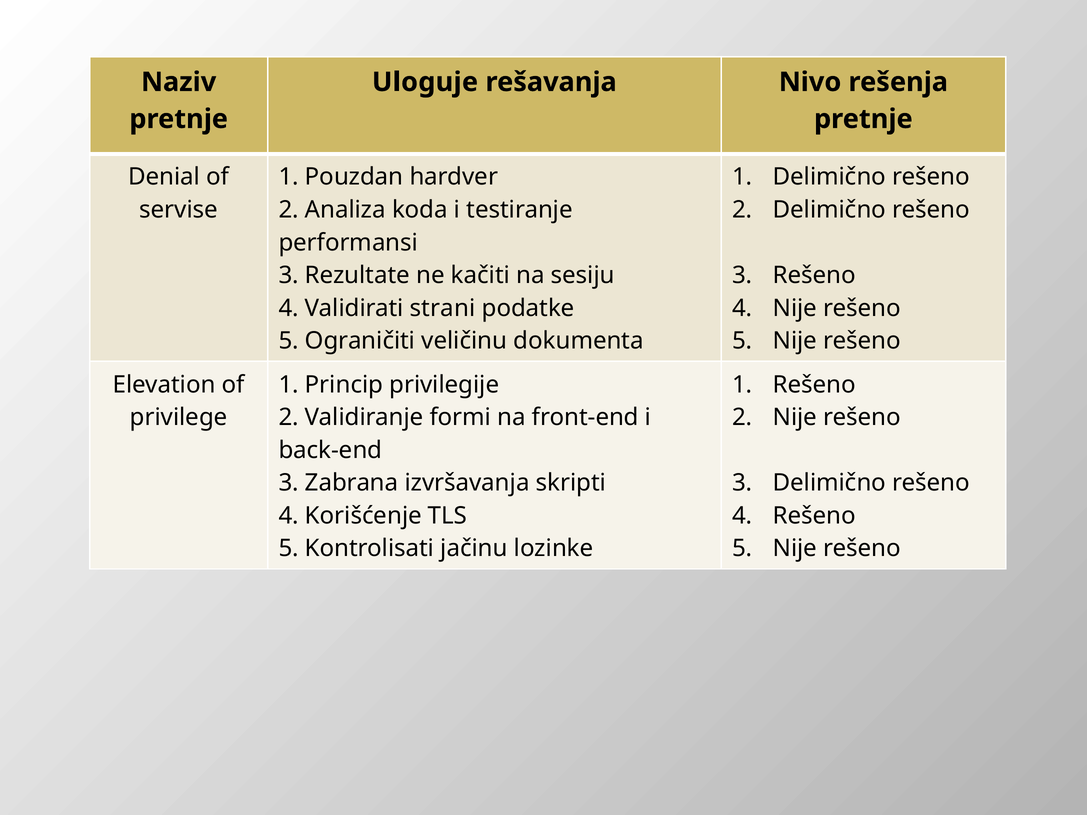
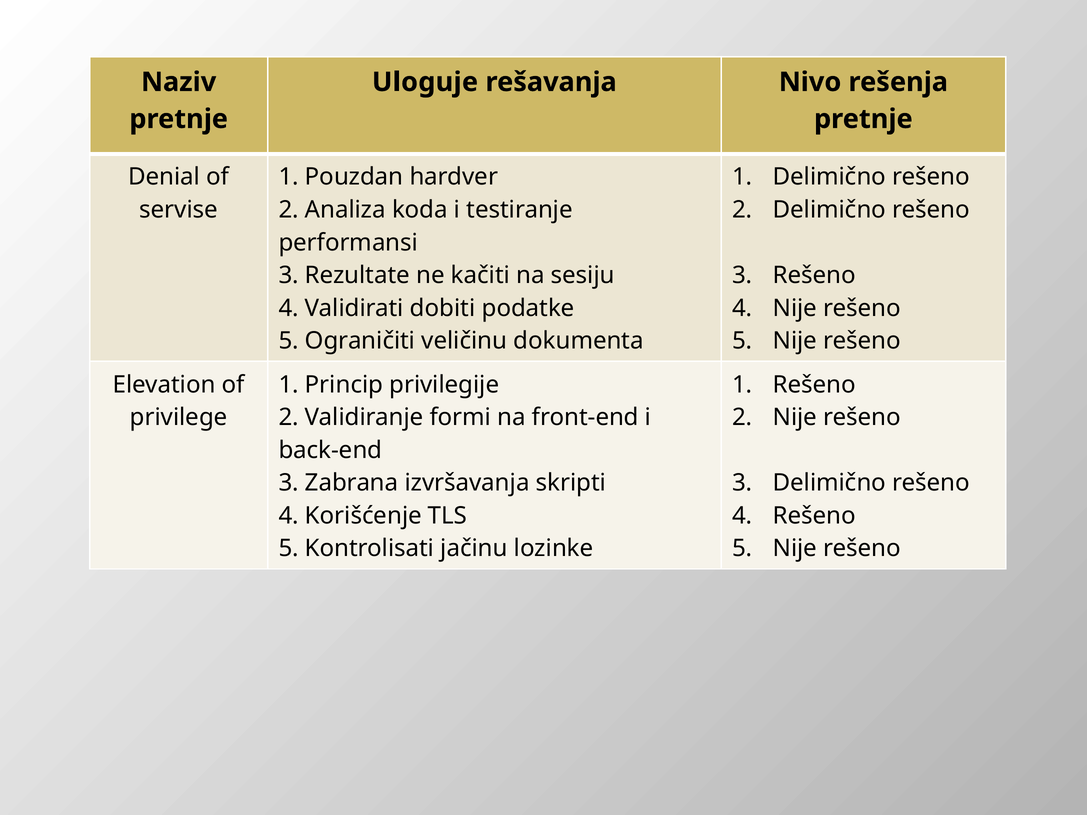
strani: strani -> dobiti
